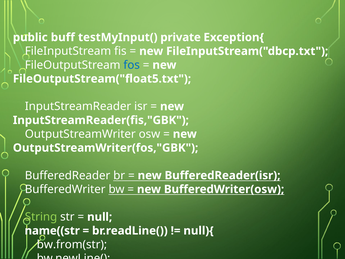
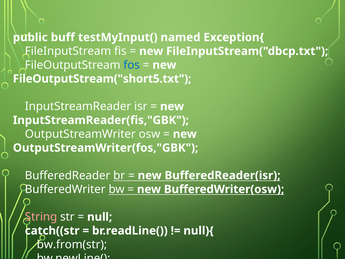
private: private -> named
FileOutputStream("float5.txt: FileOutputStream("float5.txt -> FileOutputStream("short5.txt
String colour: light green -> pink
name((str: name((str -> catch((str
